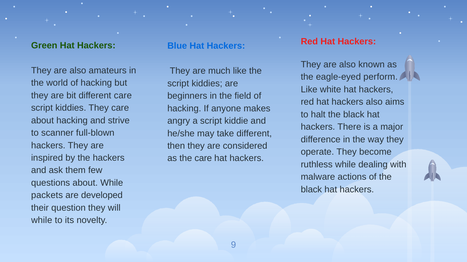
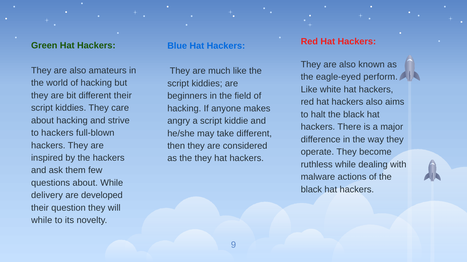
different care: care -> their
to scanner: scanner -> hackers
the care: care -> they
packets: packets -> delivery
